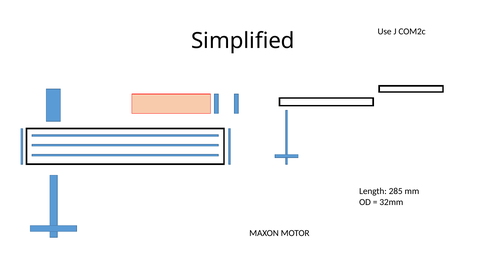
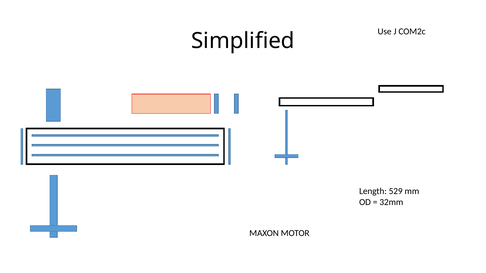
285: 285 -> 529
